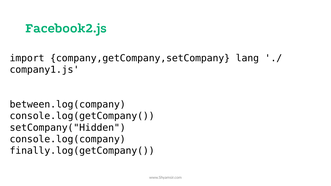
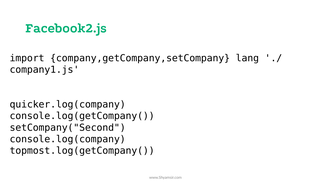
between.log(company: between.log(company -> quicker.log(company
setCompany("Hidden: setCompany("Hidden -> setCompany("Second
finally.log(getCompany(: finally.log(getCompany( -> topmost.log(getCompany(
